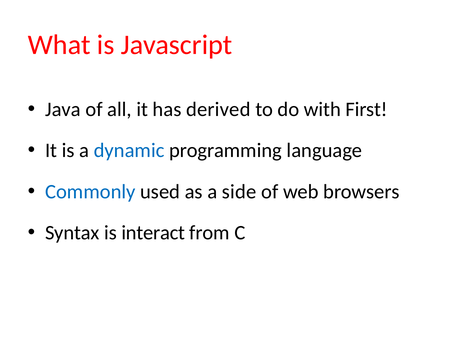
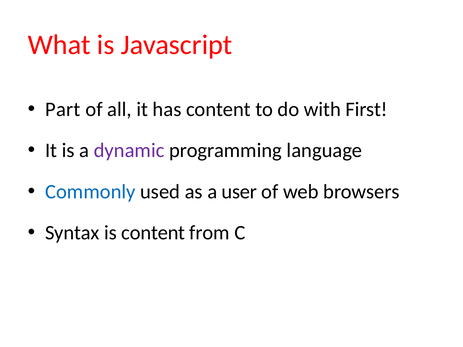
Java: Java -> Part
has derived: derived -> content
dynamic colour: blue -> purple
side: side -> user
is interact: interact -> content
